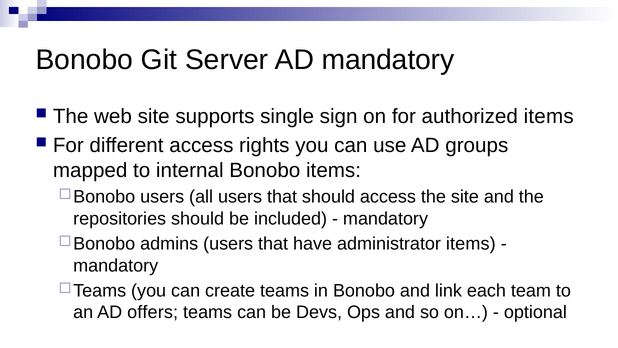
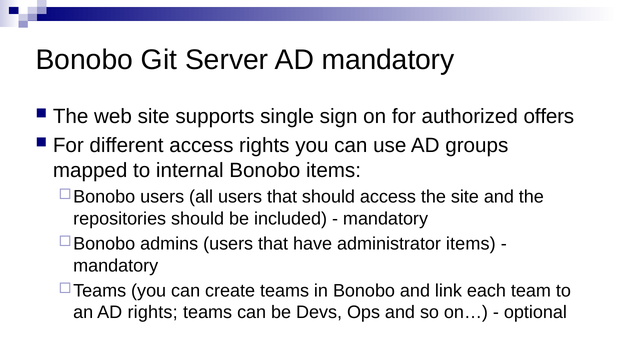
authorized items: items -> offers
AD offers: offers -> rights
